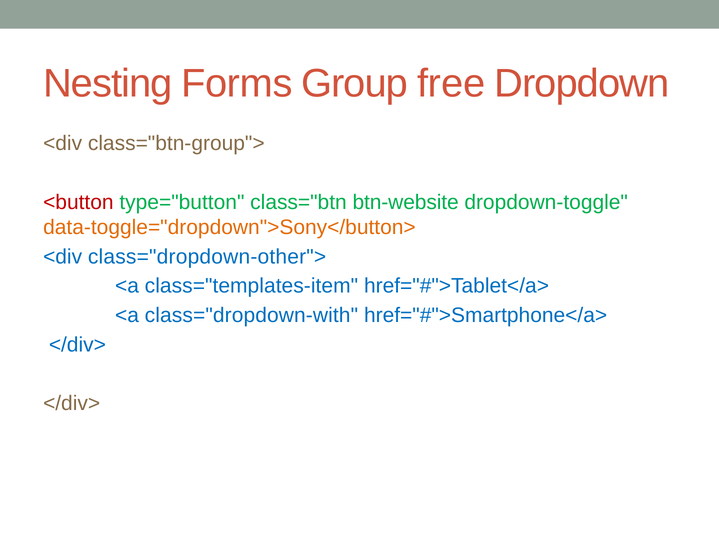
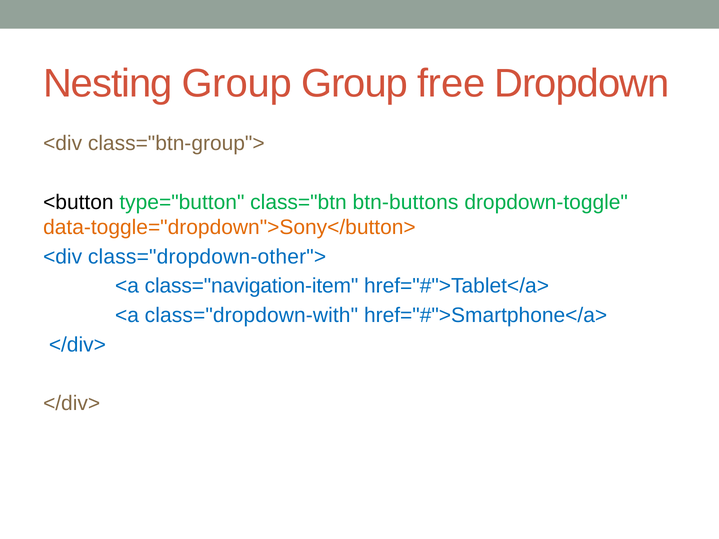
Nesting Forms: Forms -> Group
<button colour: red -> black
btn-website: btn-website -> btn-buttons
class="templates-item: class="templates-item -> class="navigation-item
